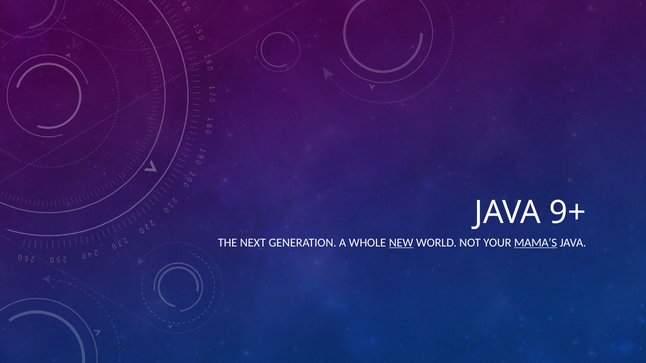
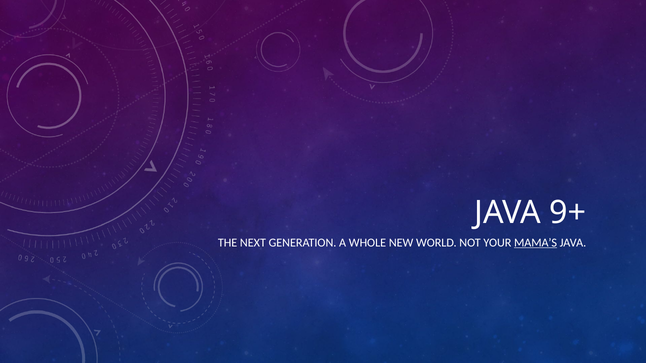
NEW underline: present -> none
